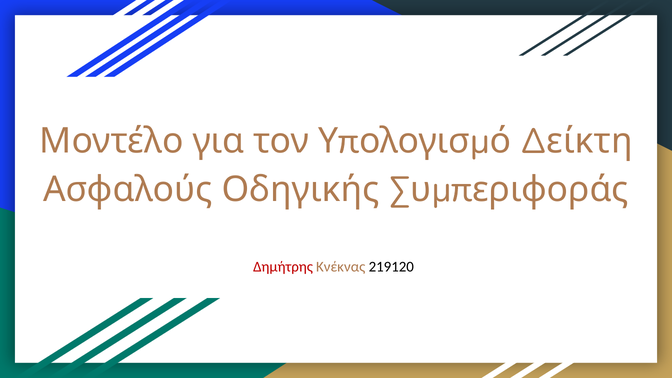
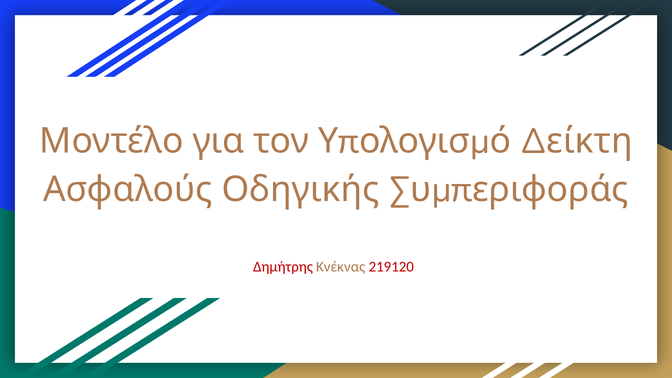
219120 colour: black -> red
